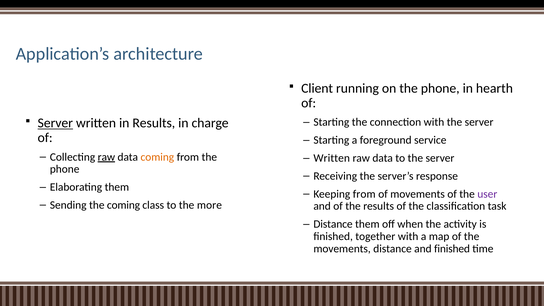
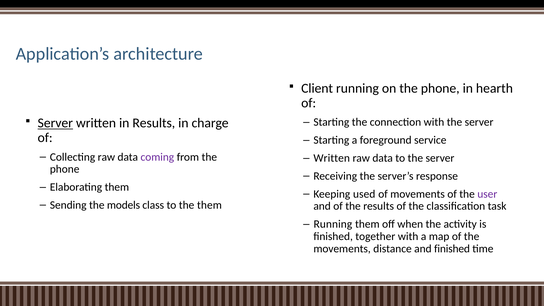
raw at (106, 157) underline: present -> none
coming at (157, 157) colour: orange -> purple
Keeping from: from -> used
the coming: coming -> models
the more: more -> them
Distance at (333, 224): Distance -> Running
